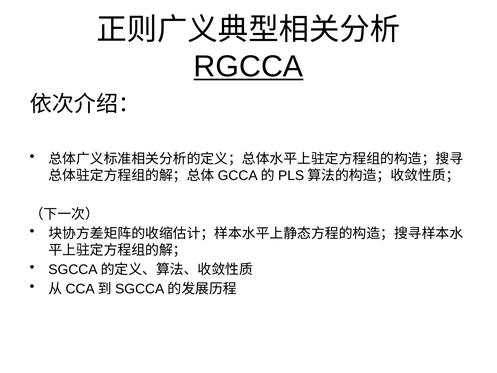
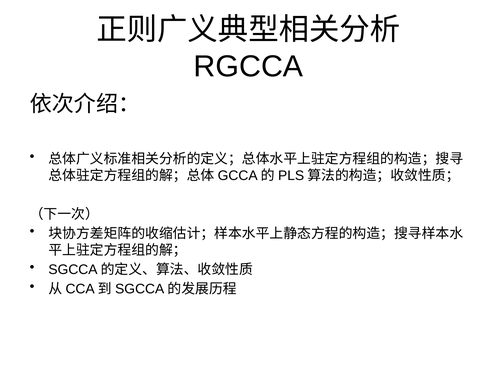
RGCCA underline: present -> none
